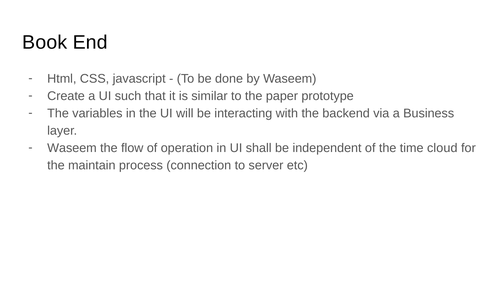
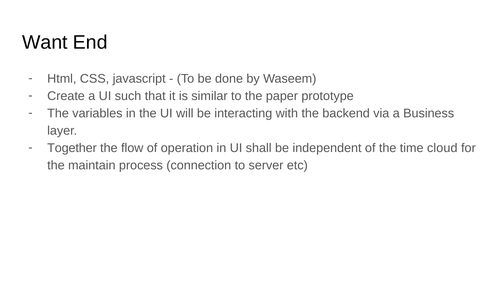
Book: Book -> Want
Waseem at (72, 148): Waseem -> Together
